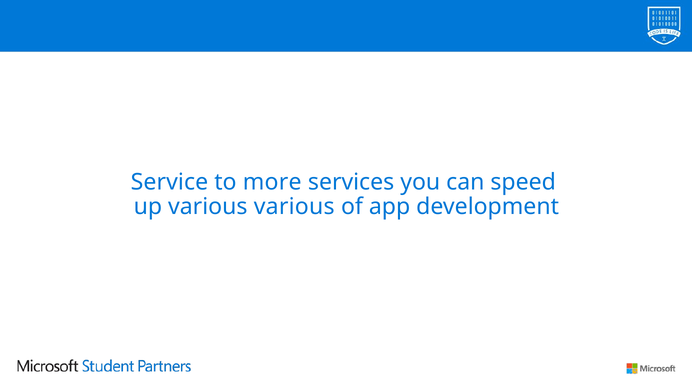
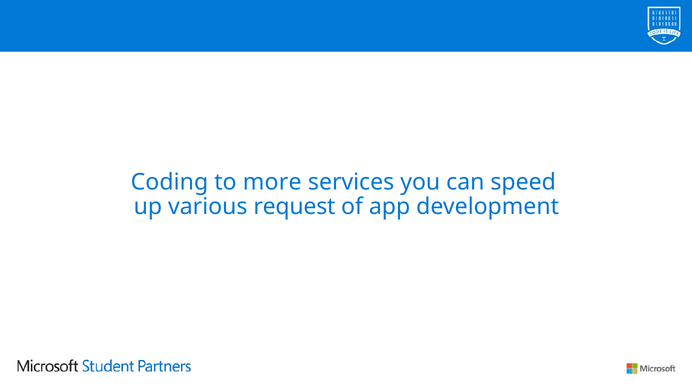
Service: Service -> Coding
various various: various -> request
